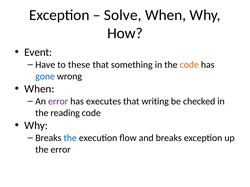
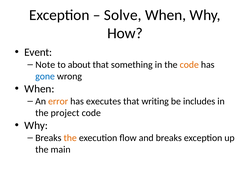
Have: Have -> Note
these: these -> about
error at (58, 102) colour: purple -> orange
checked: checked -> includes
reading: reading -> project
the at (70, 138) colour: blue -> orange
the error: error -> main
